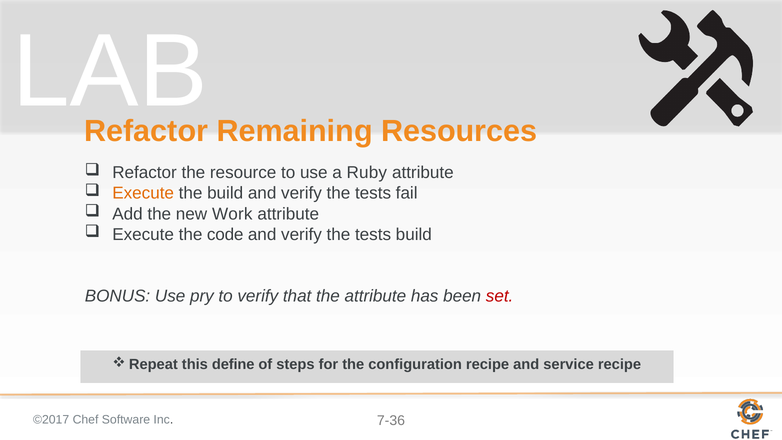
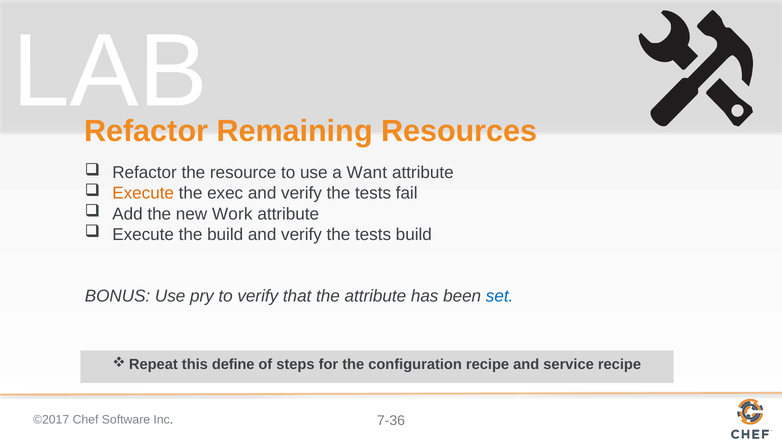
Ruby: Ruby -> Want
the build: build -> exec
the code: code -> build
set colour: red -> blue
